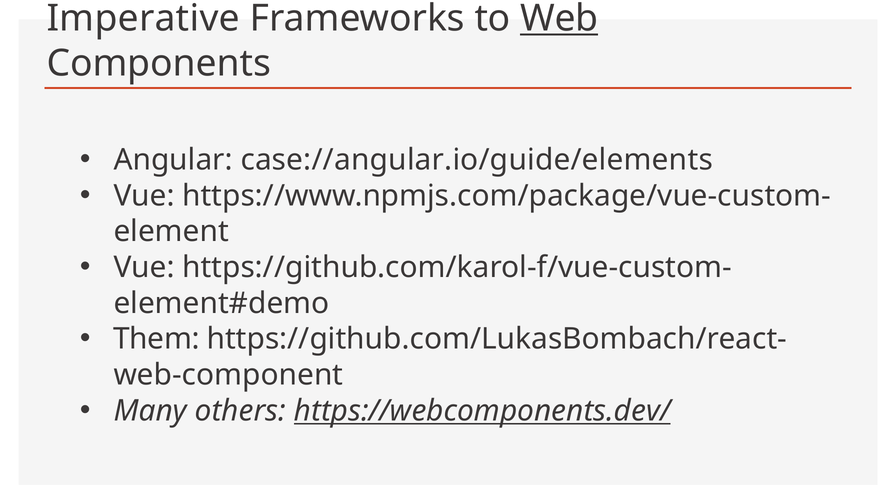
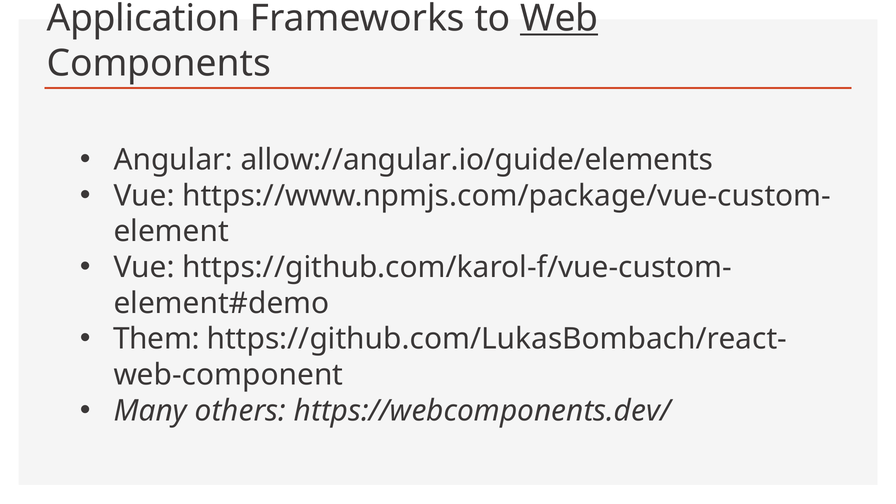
Imperative: Imperative -> Application
case://angular.io/guide/elements: case://angular.io/guide/elements -> allow://angular.io/guide/elements
https://webcomponents.dev/ underline: present -> none
